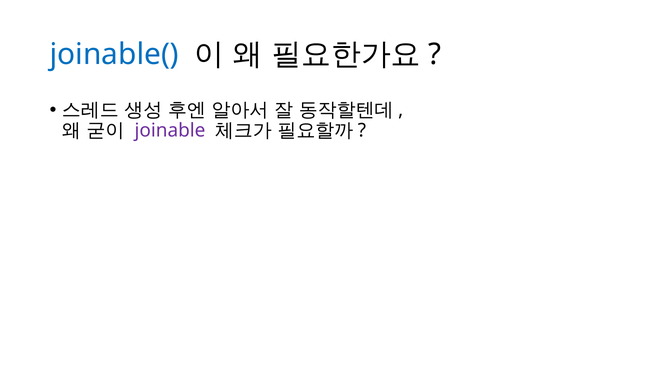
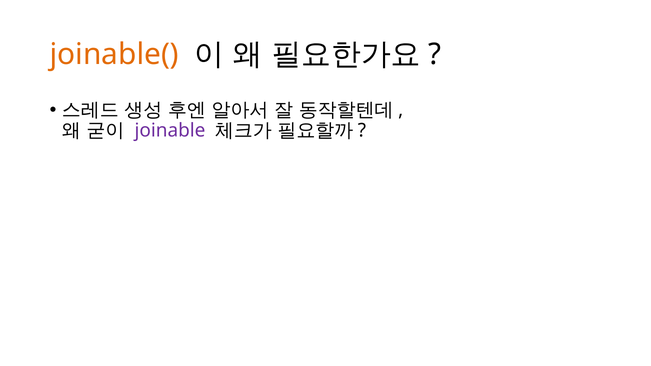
joinable( colour: blue -> orange
